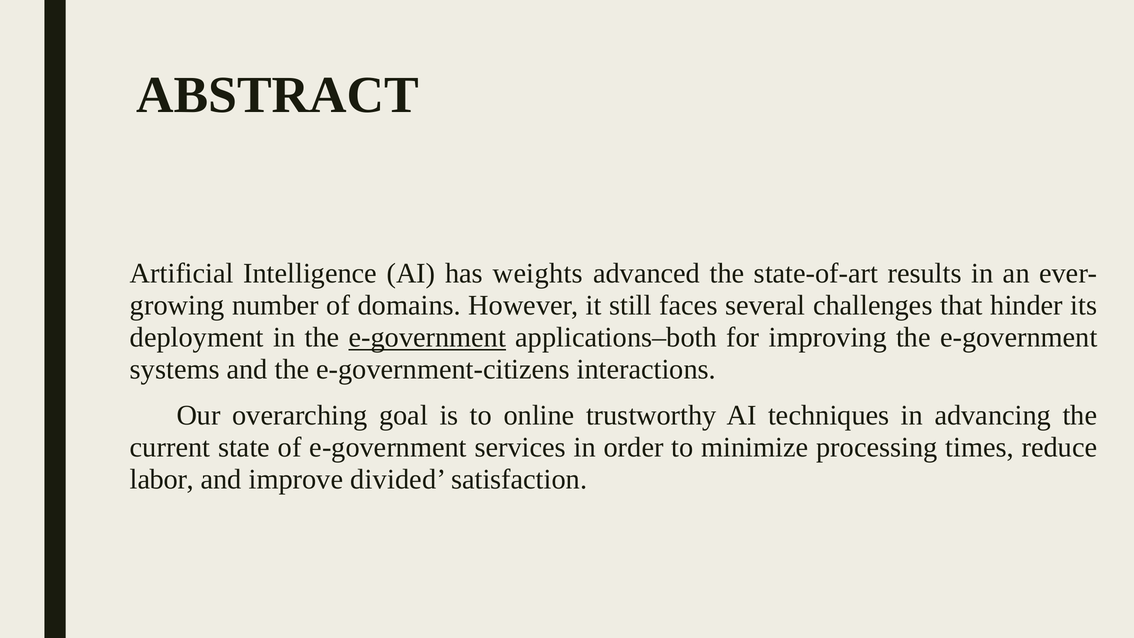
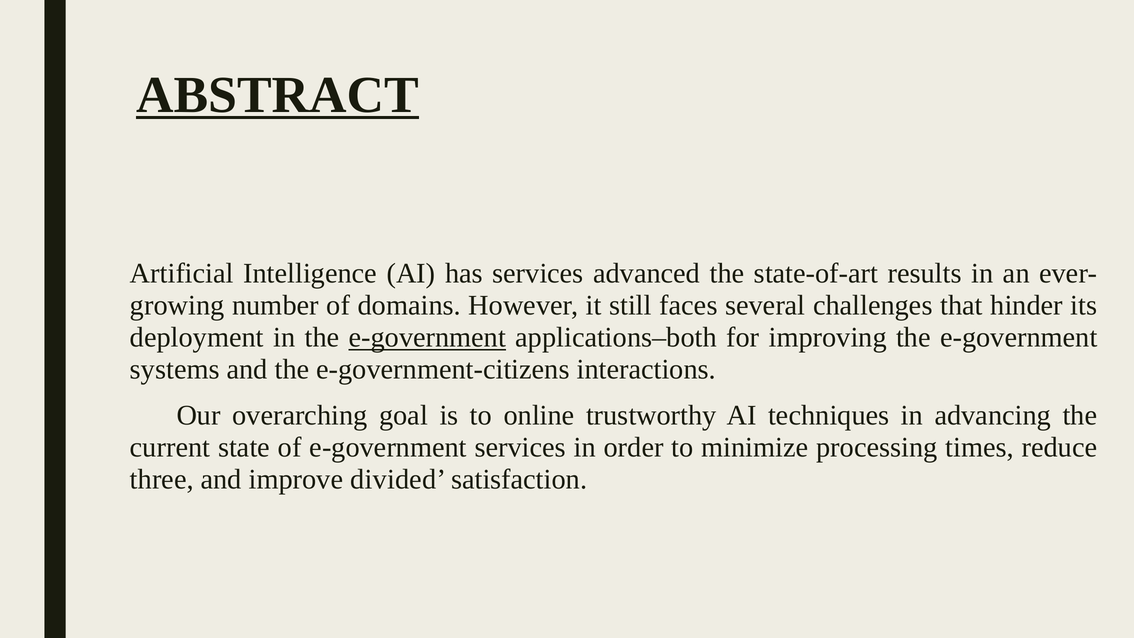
ABSTRACT underline: none -> present
has weights: weights -> services
labor: labor -> three
